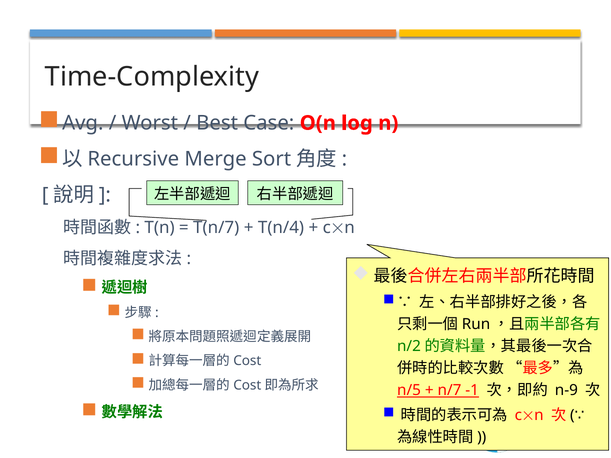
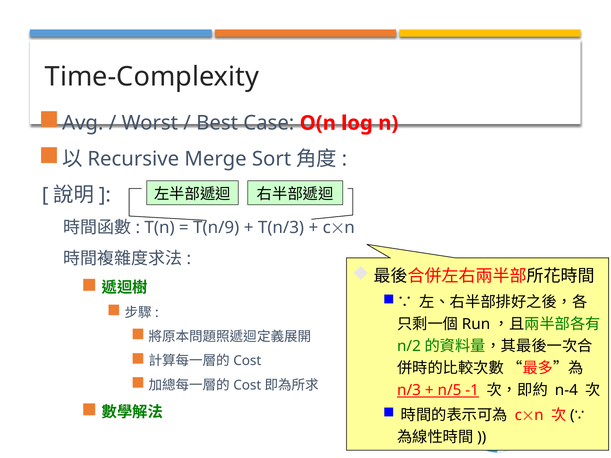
T(n/7: T(n/7 -> T(n/9
T(n/4: T(n/4 -> T(n/3
n/5: n/5 -> n/3
n/7: n/7 -> n/5
n-9: n-9 -> n-4
